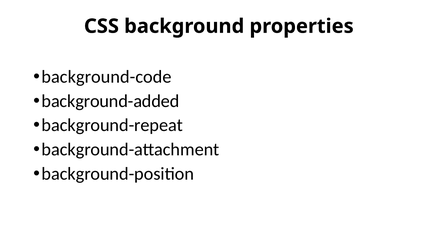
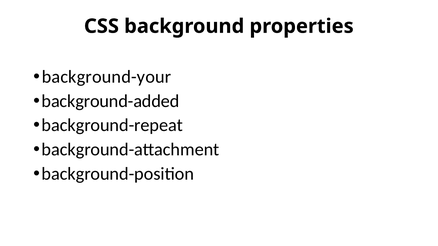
background-code: background-code -> background-your
